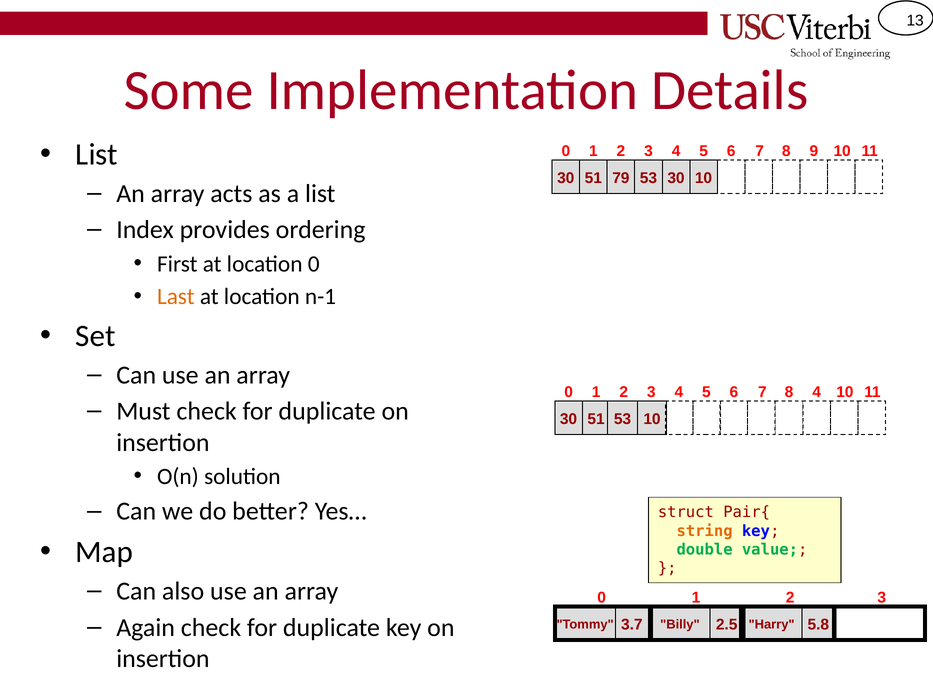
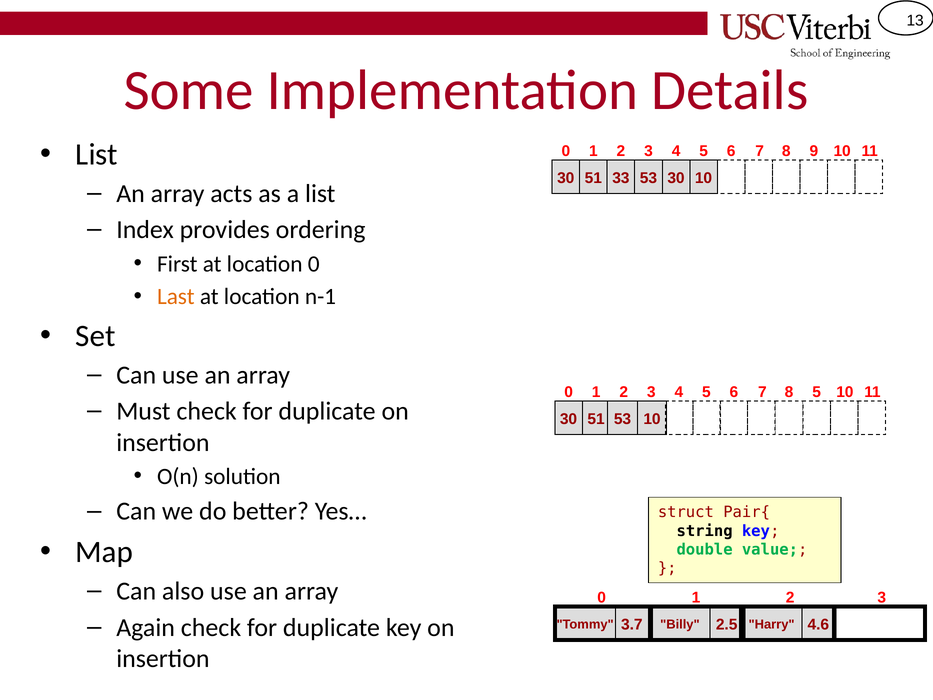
79: 79 -> 33
8 4: 4 -> 5
string colour: orange -> black
5.8: 5.8 -> 4.6
